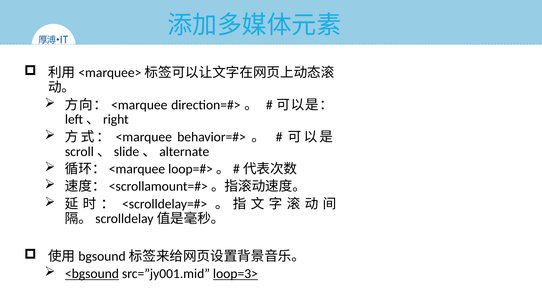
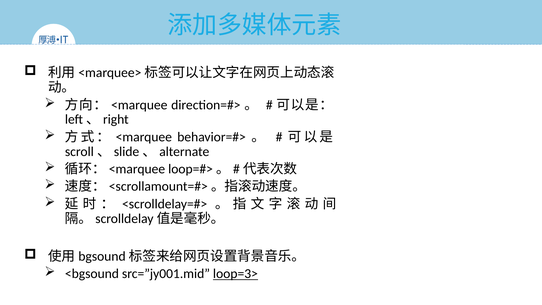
<bgsound underline: present -> none
